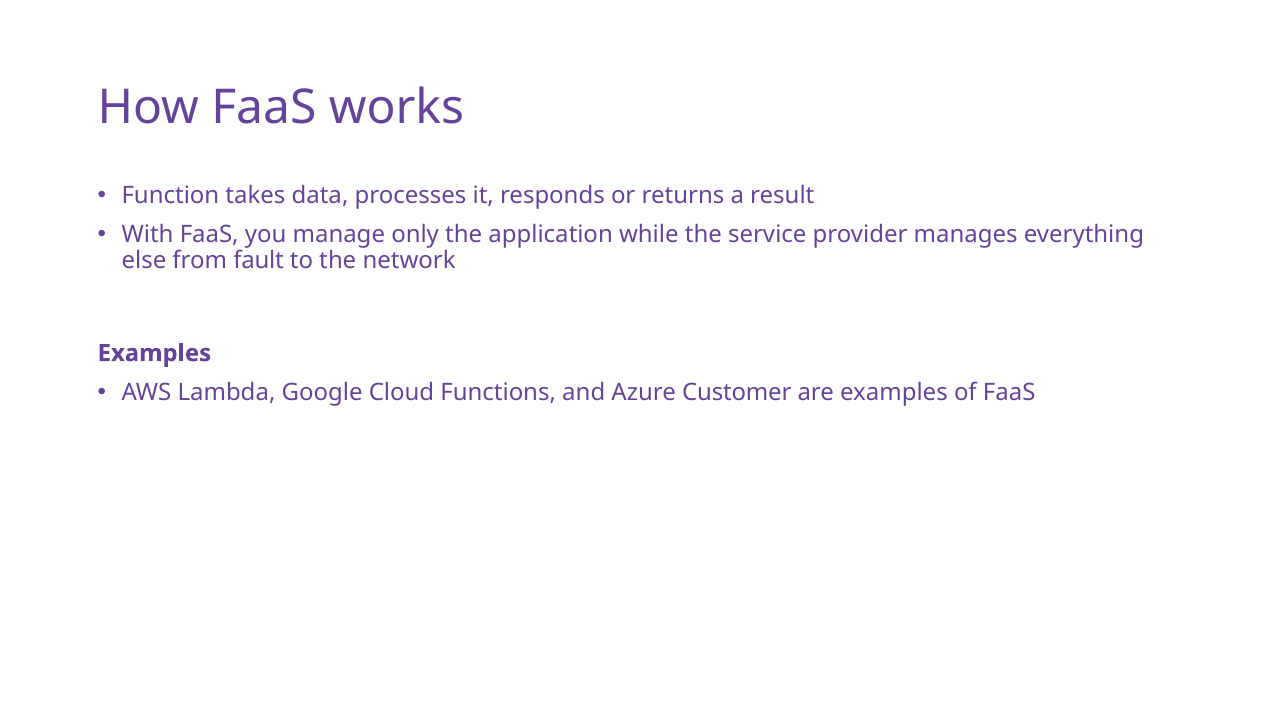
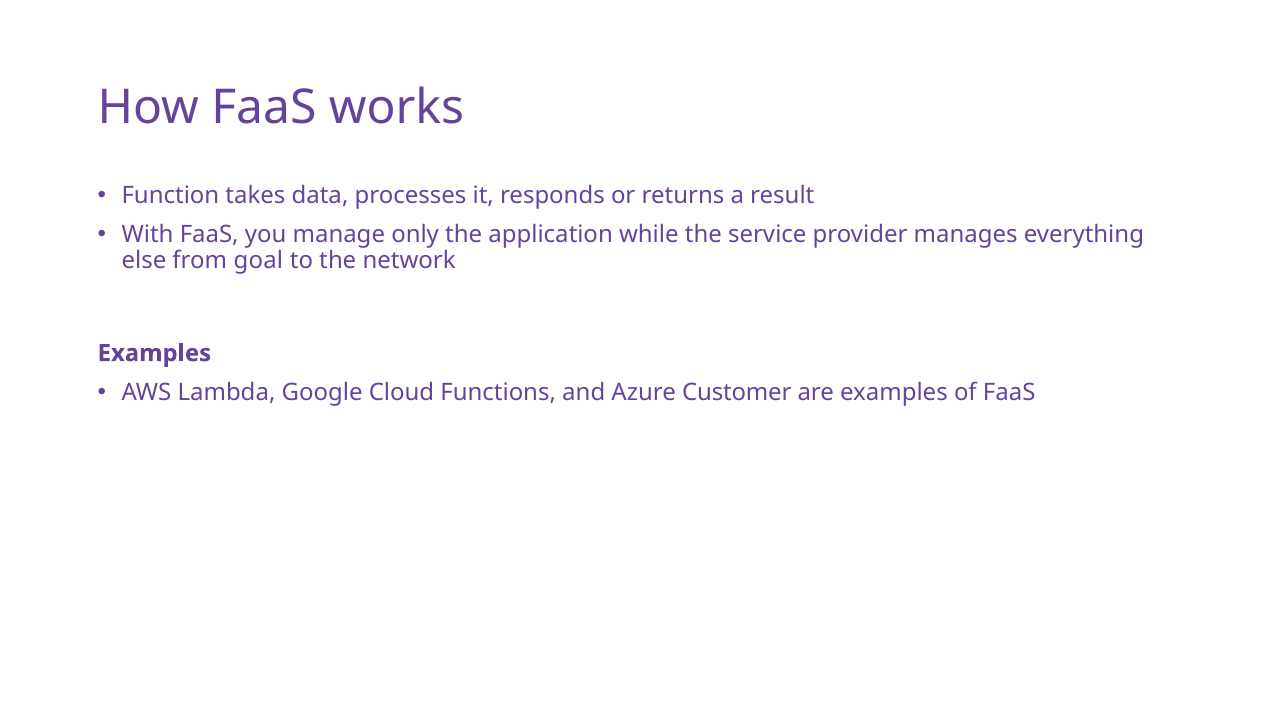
fault: fault -> goal
